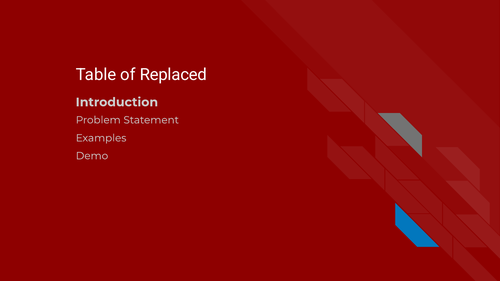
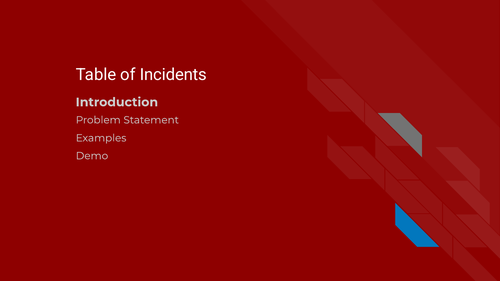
Replaced: Replaced -> Incidents
